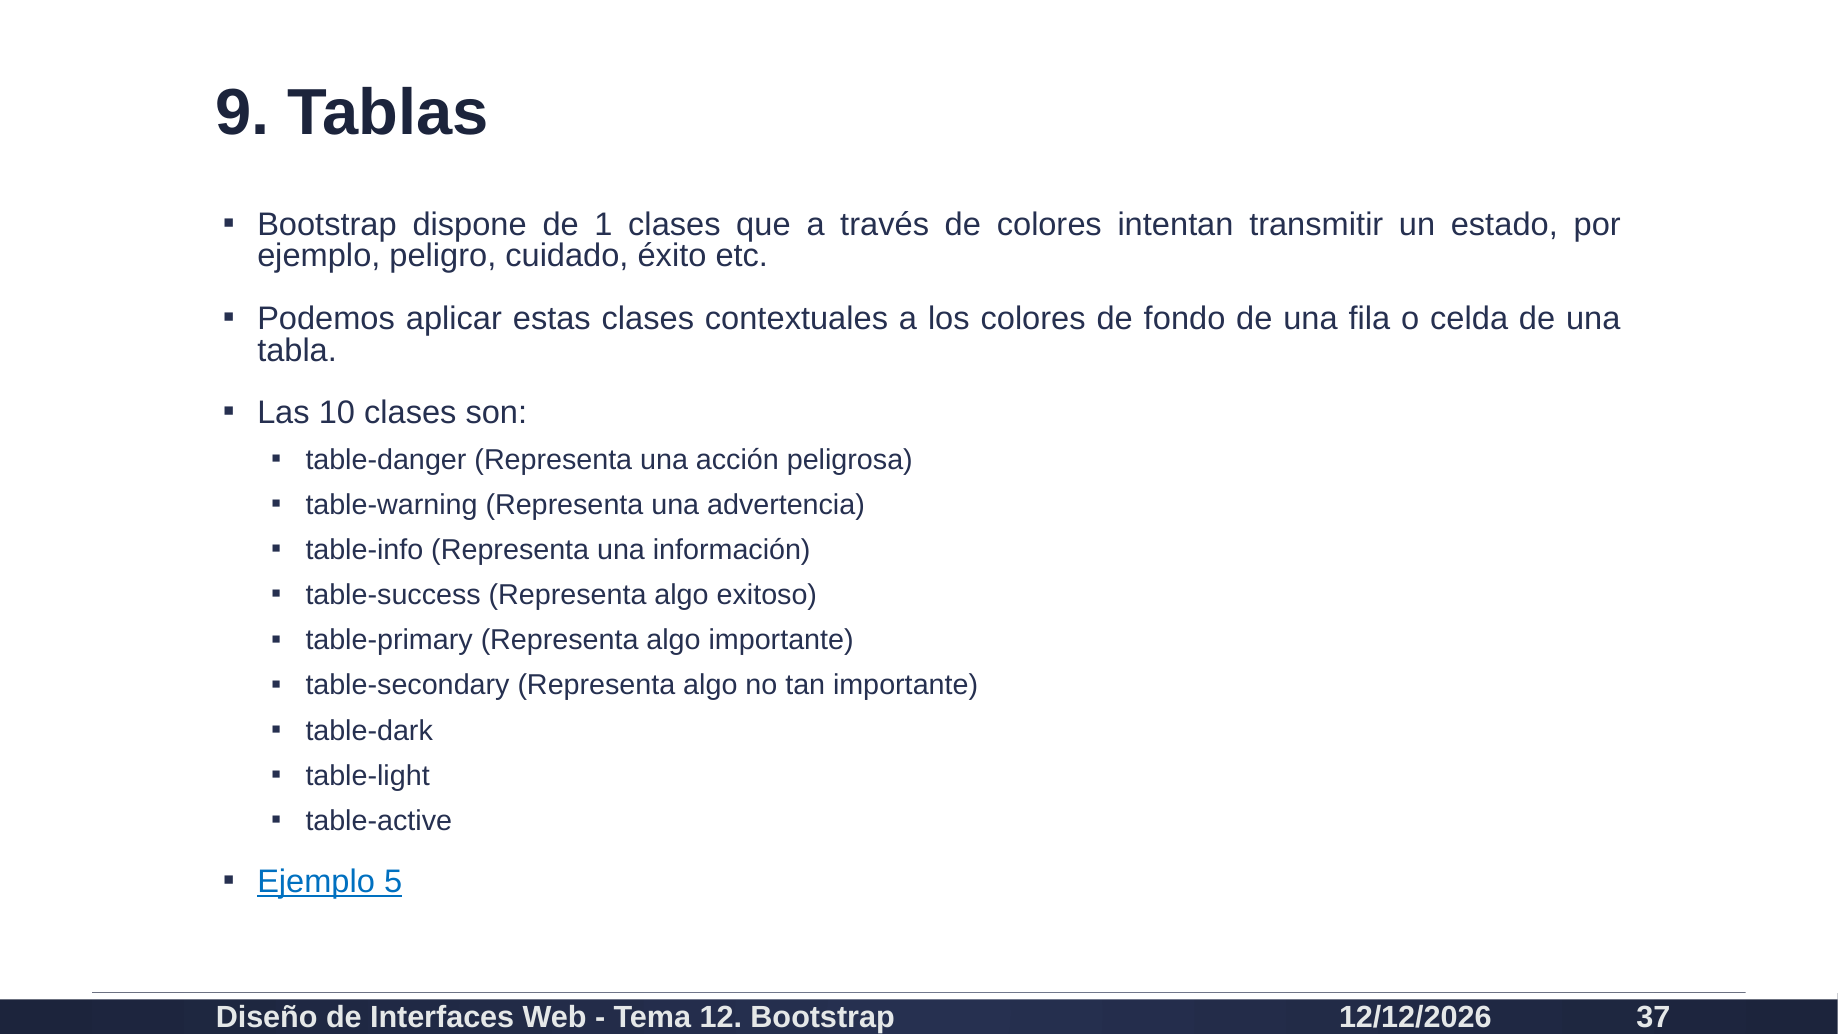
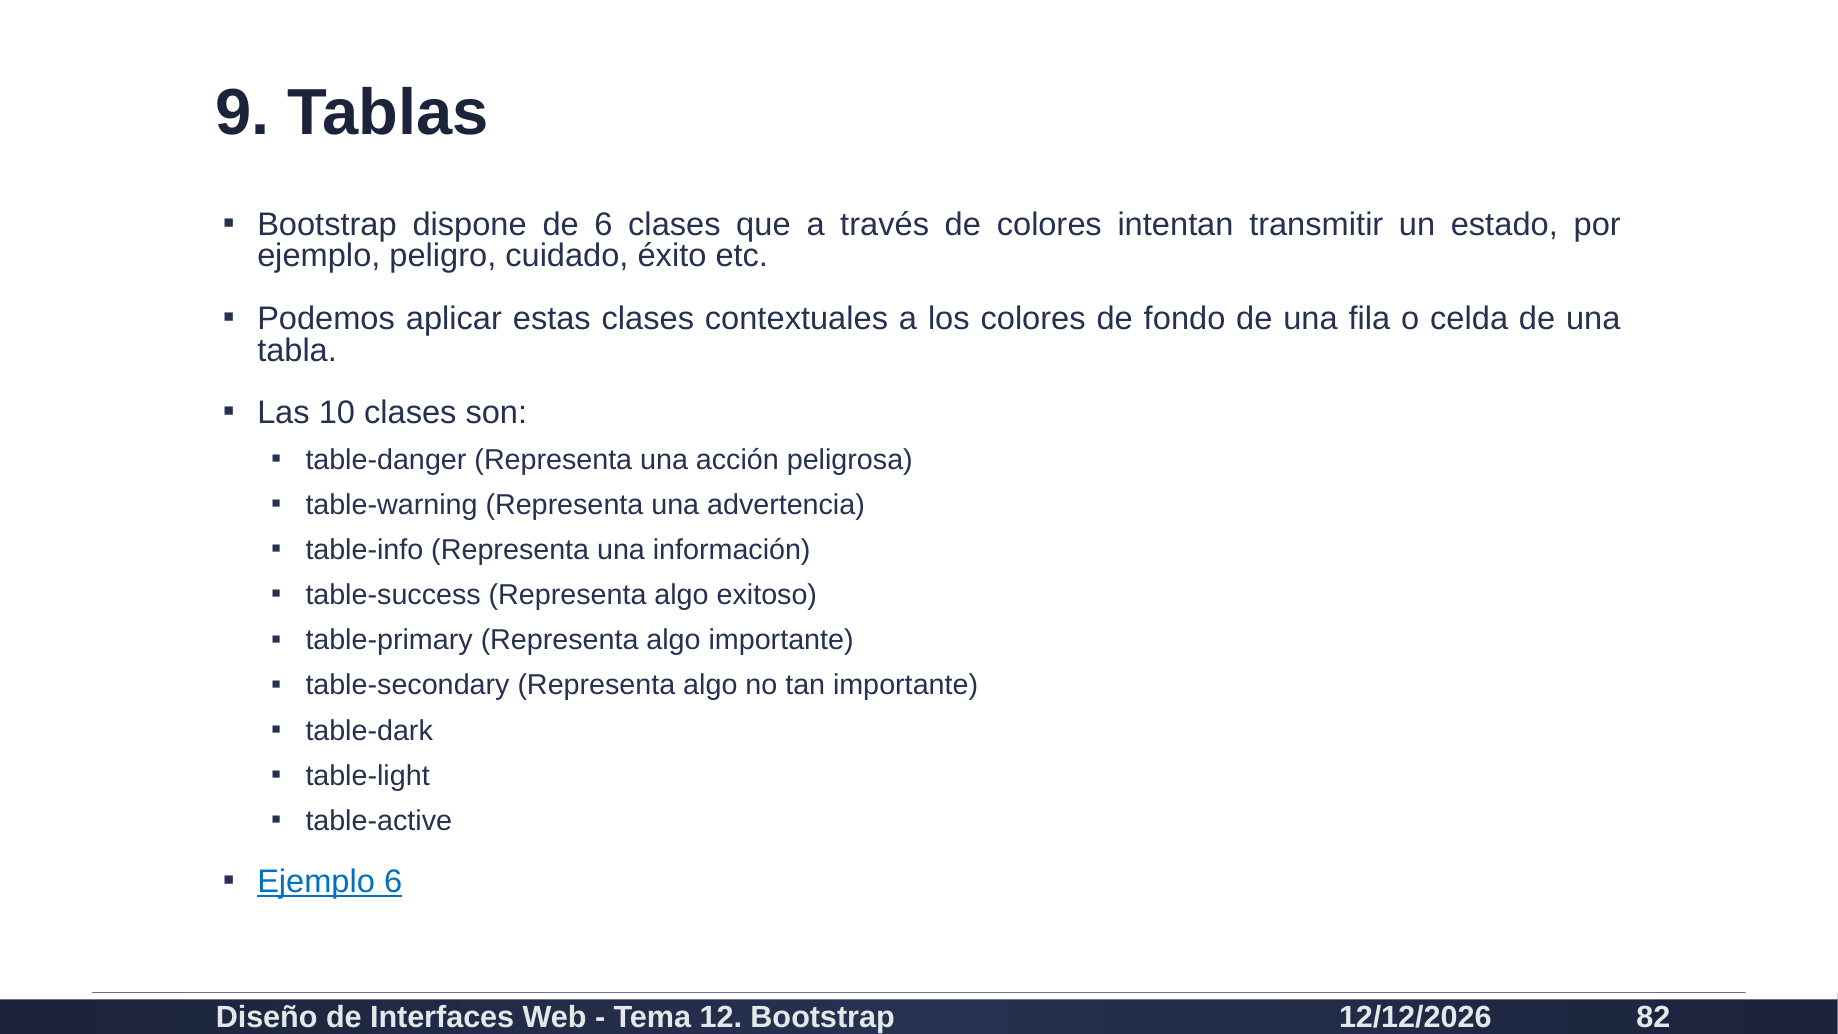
de 1: 1 -> 6
Ejemplo 5: 5 -> 6
37: 37 -> 82
